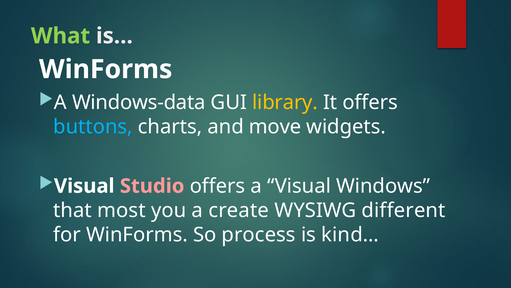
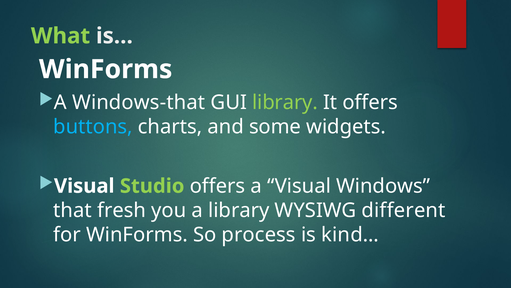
Windows-data: Windows-data -> Windows-that
library at (285, 102) colour: yellow -> light green
move: move -> some
Studio colour: pink -> light green
most: most -> fresh
a create: create -> library
